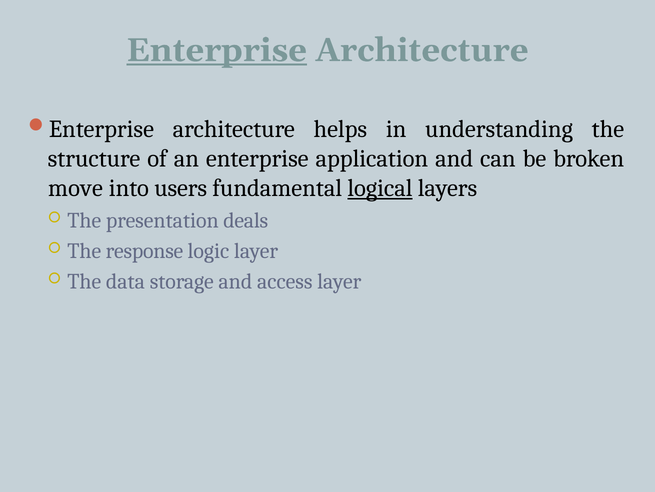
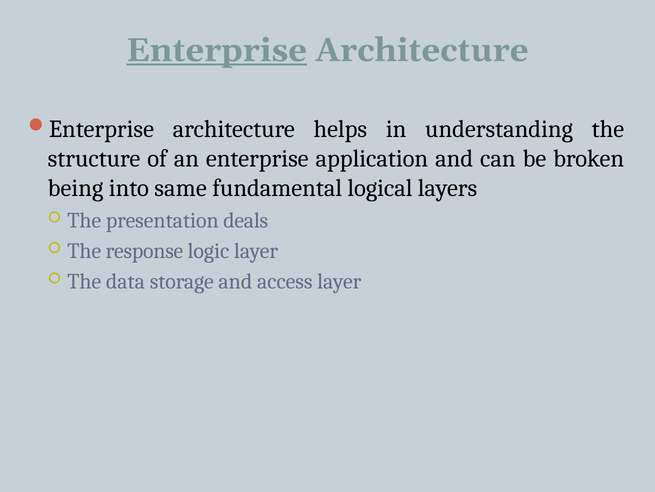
move: move -> being
users: users -> same
logical underline: present -> none
